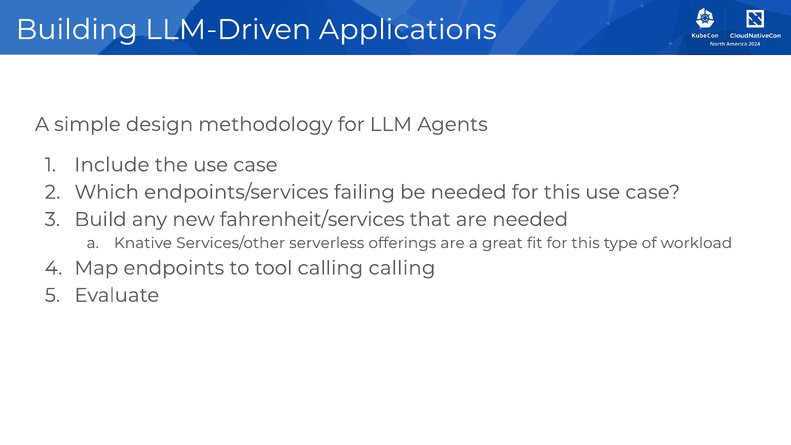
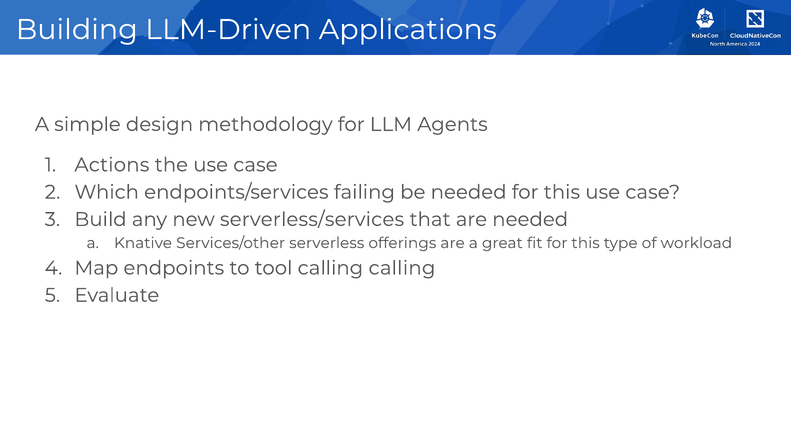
Include: Include -> Actions
fahrenheit/services: fahrenheit/services -> serverless/services
